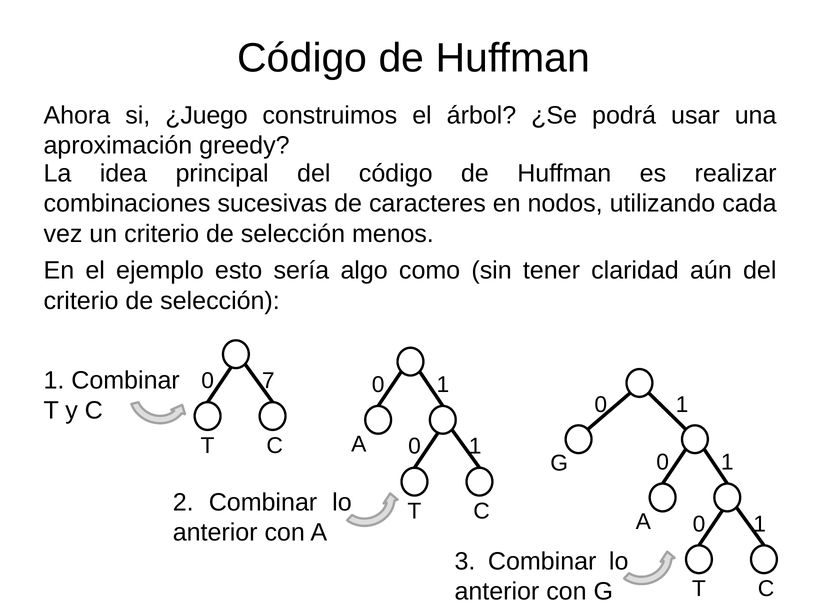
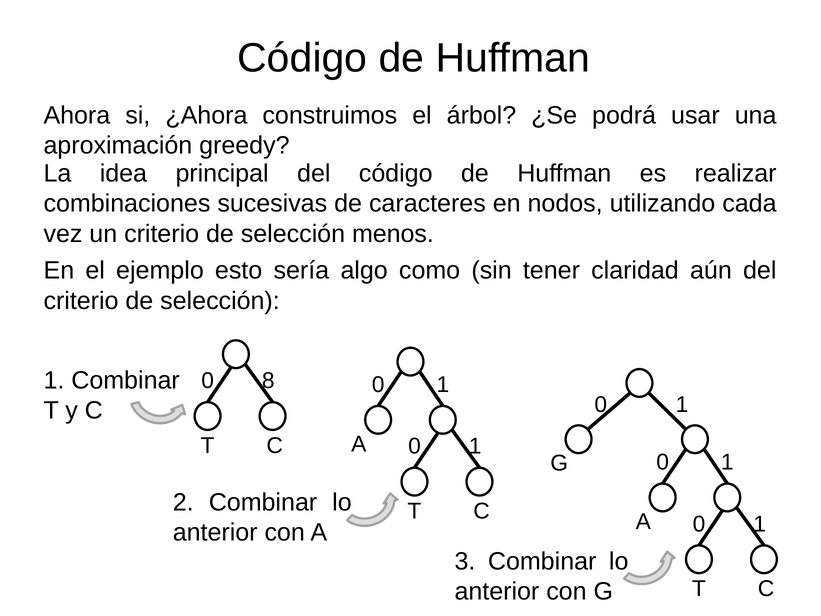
¿Juego: ¿Juego -> ¿Ahora
7: 7 -> 8
